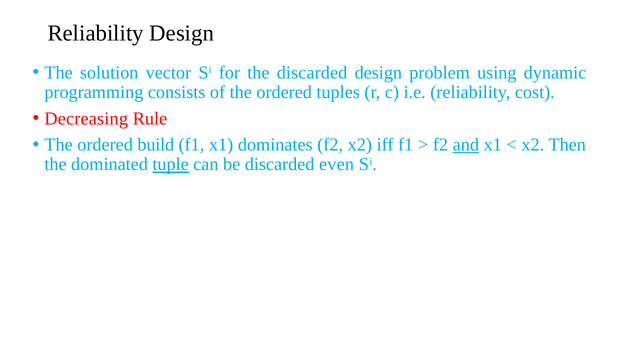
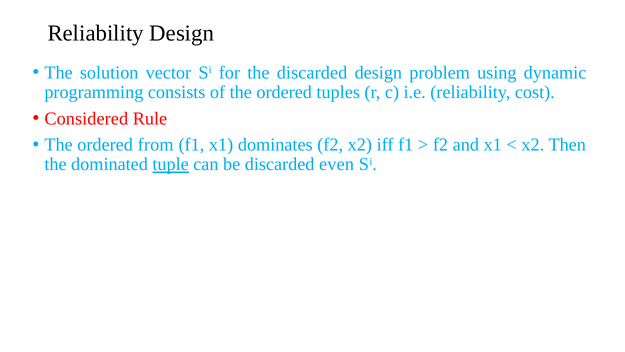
Decreasing: Decreasing -> Considered
build: build -> from
and underline: present -> none
